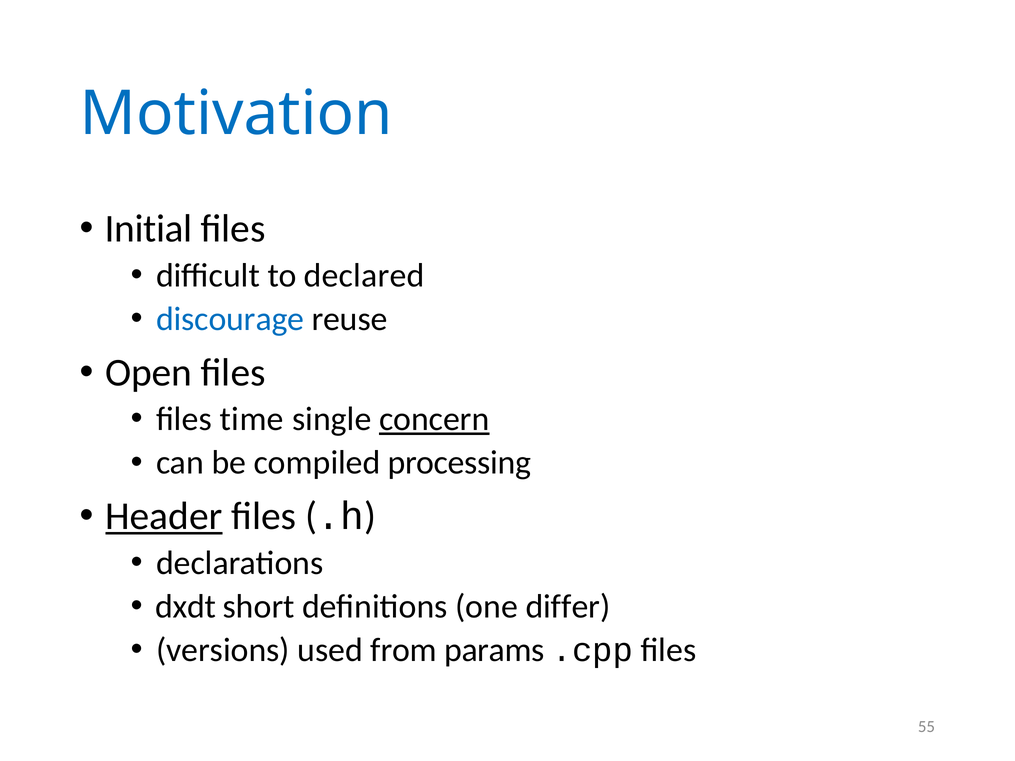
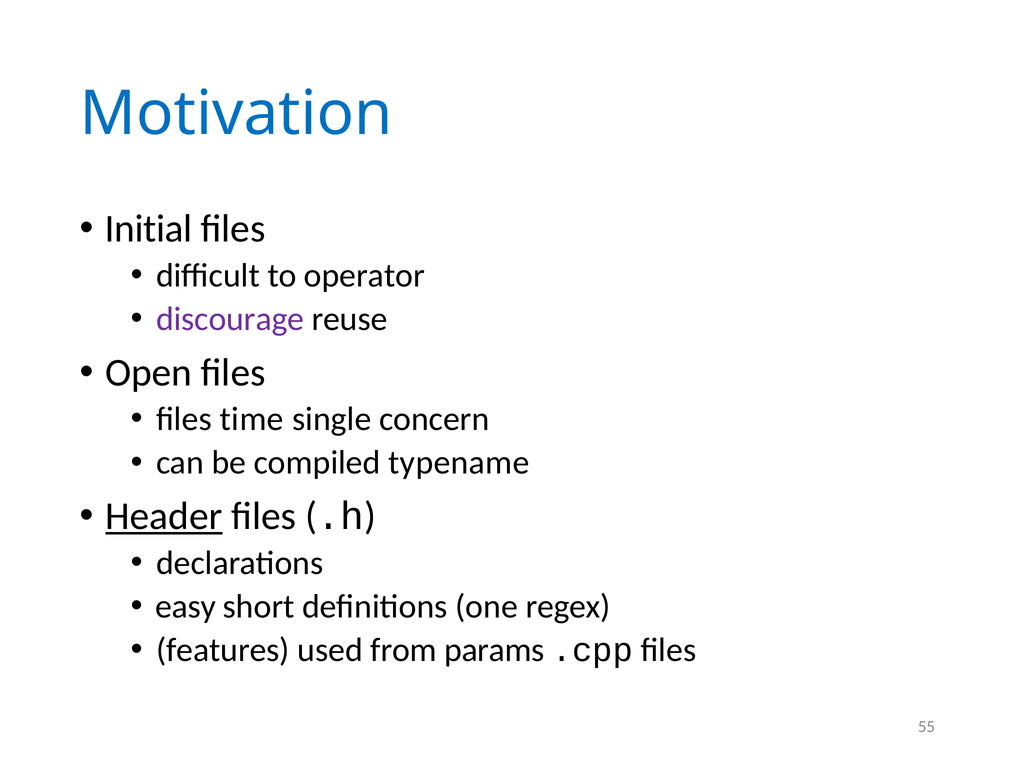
declared: declared -> operator
discourage colour: blue -> purple
concern underline: present -> none
processing: processing -> typename
dxdt: dxdt -> easy
differ: differ -> regex
versions: versions -> features
